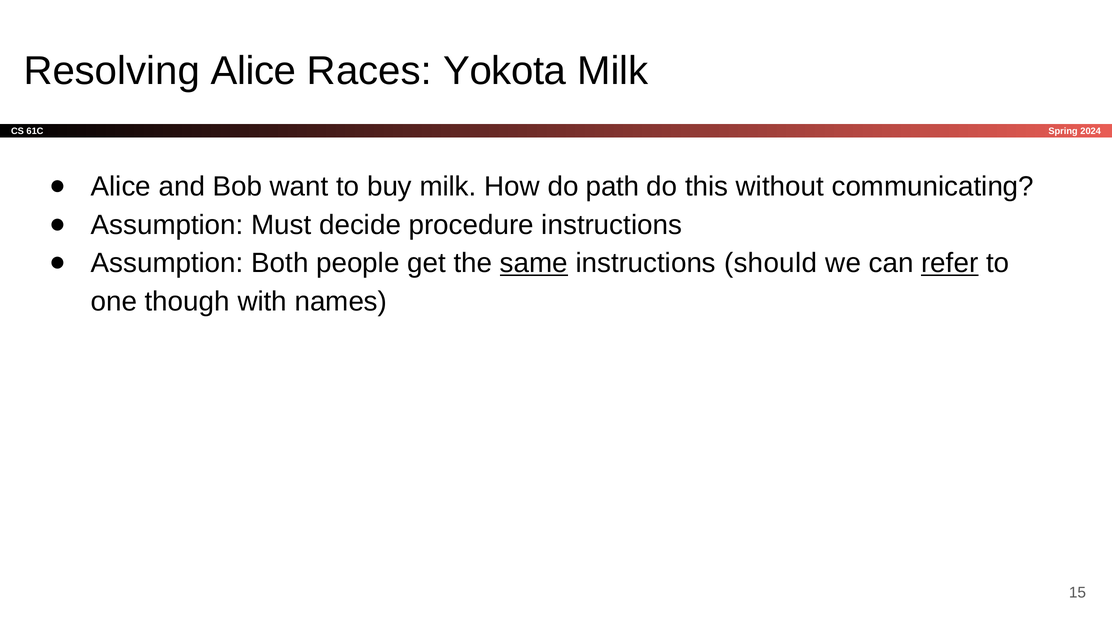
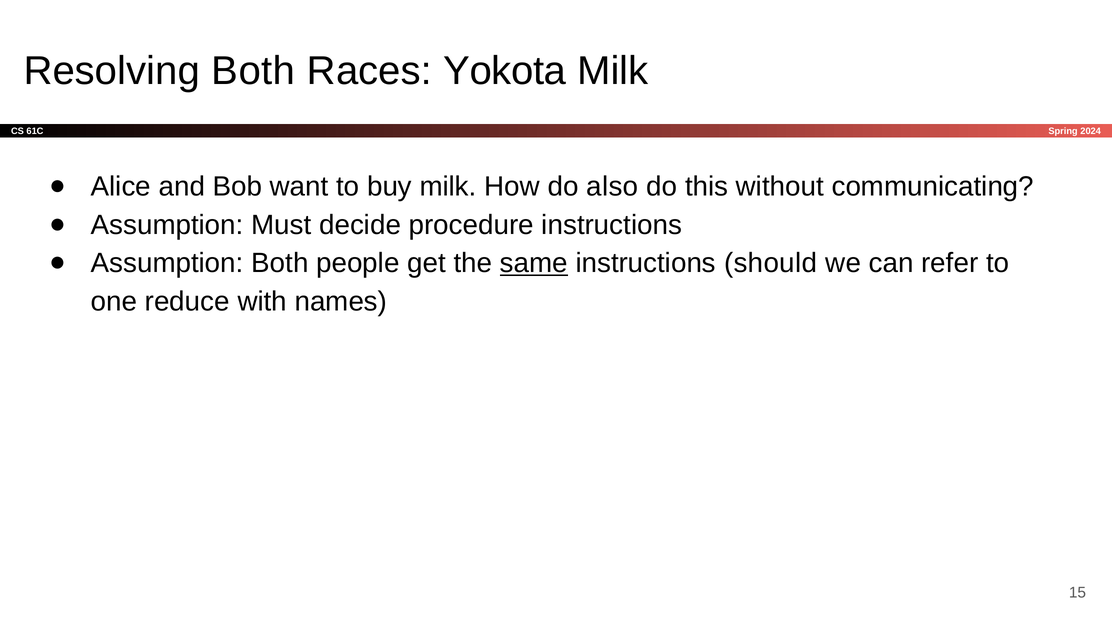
Resolving Alice: Alice -> Both
path: path -> also
refer underline: present -> none
though: though -> reduce
